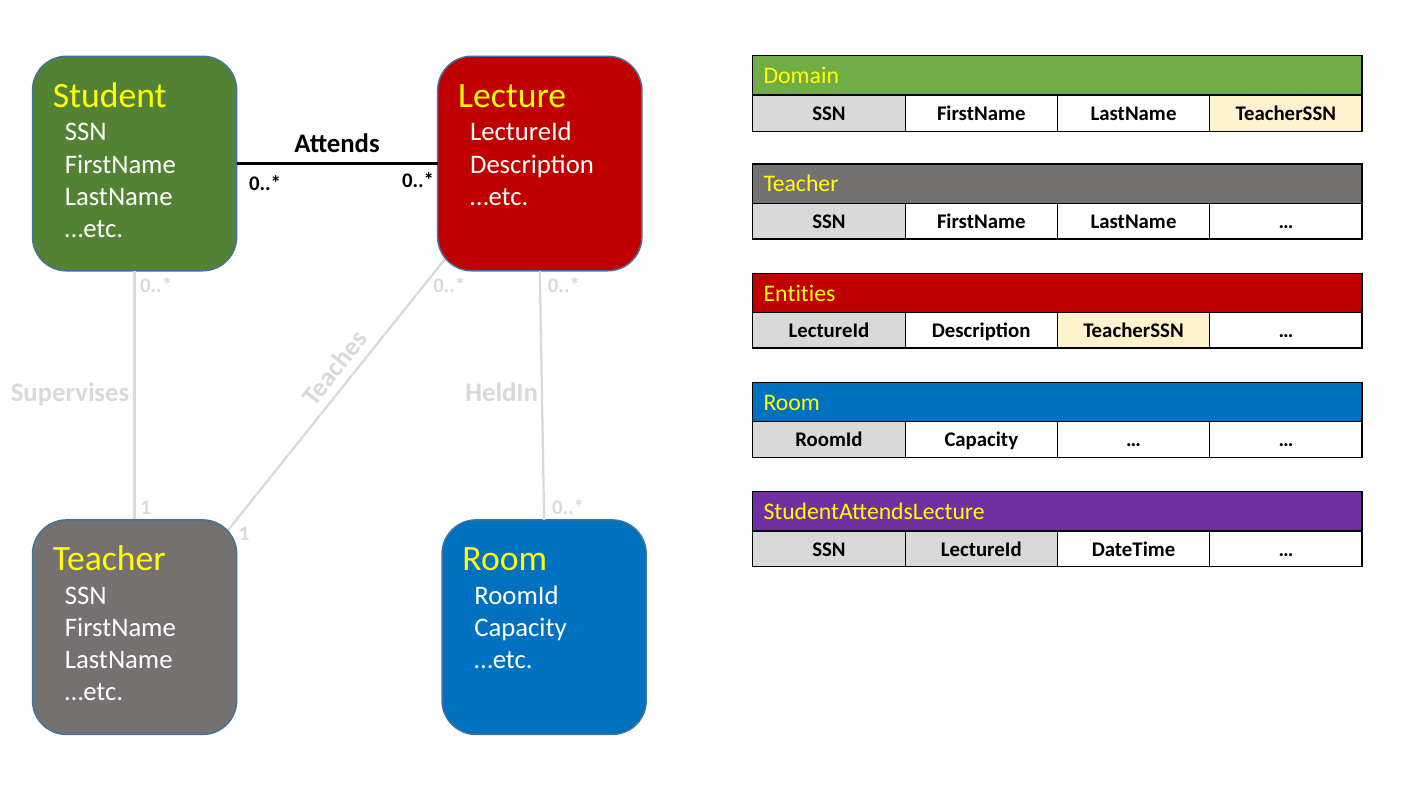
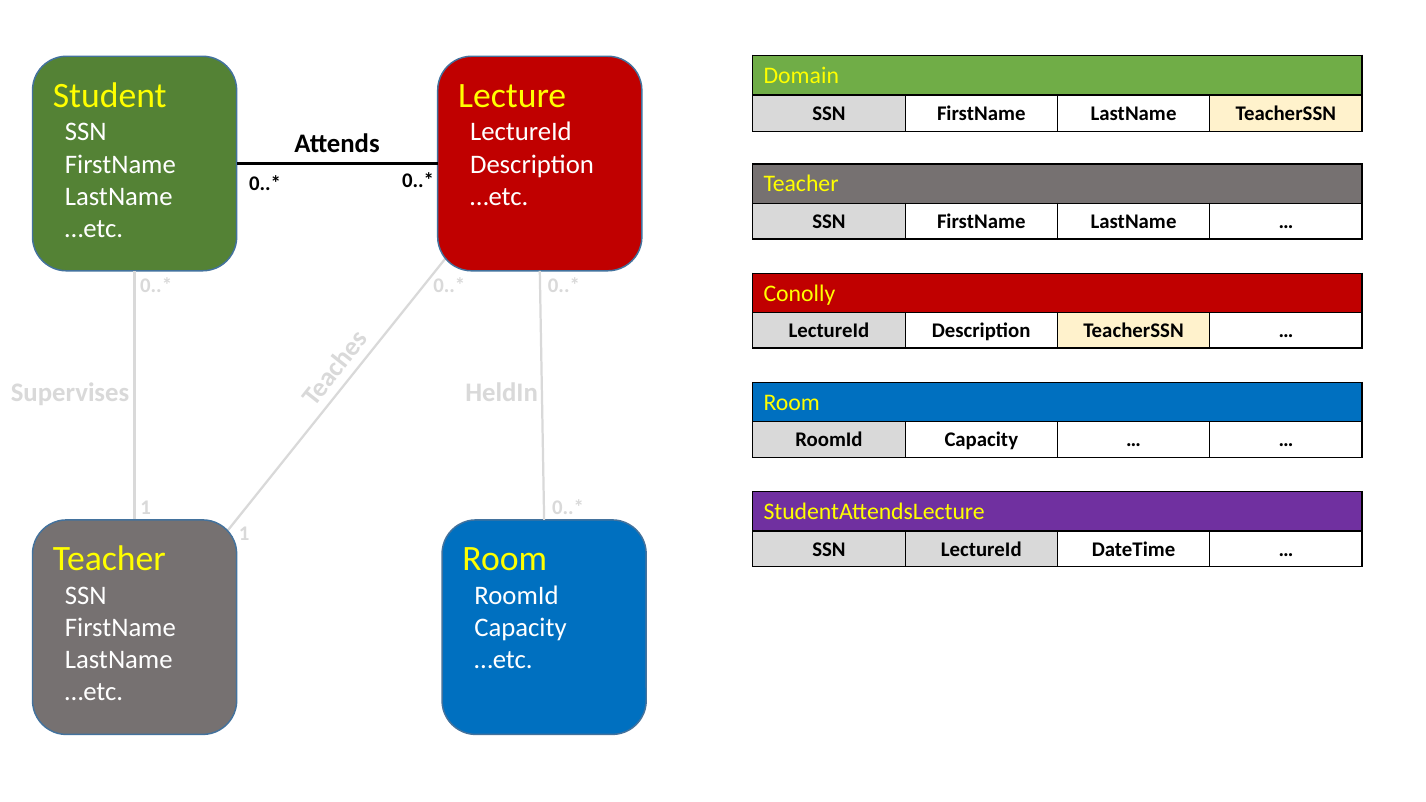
Entities: Entities -> Conolly
